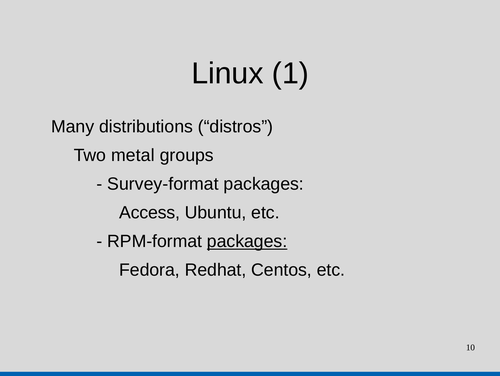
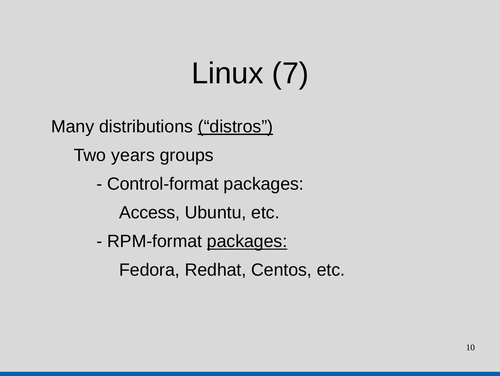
1: 1 -> 7
distros underline: none -> present
metal: metal -> years
Survey-format: Survey-format -> Control-format
